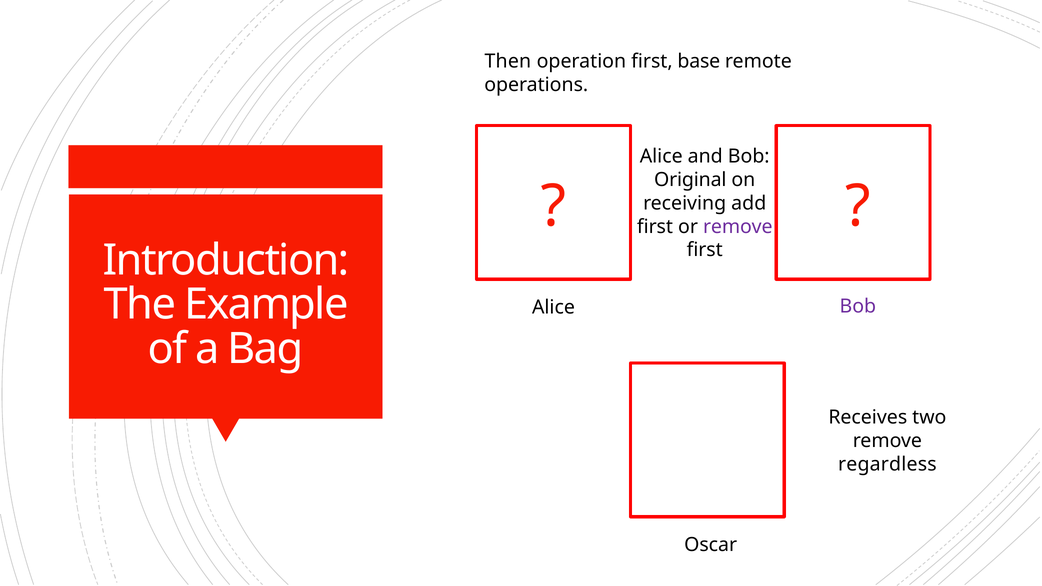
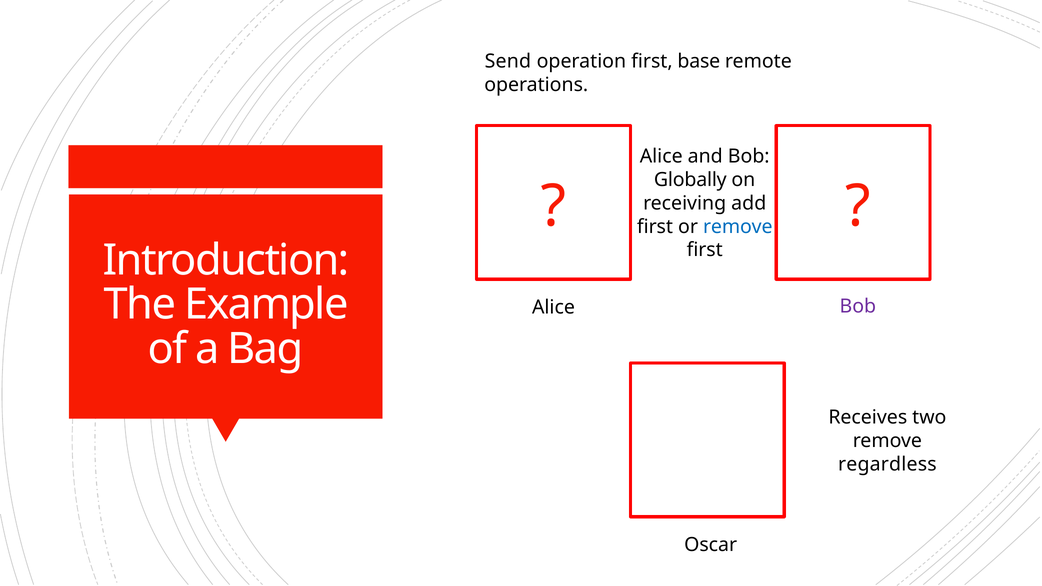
Then: Then -> Send
Original: Original -> Globally
remove at (738, 227) colour: purple -> blue
